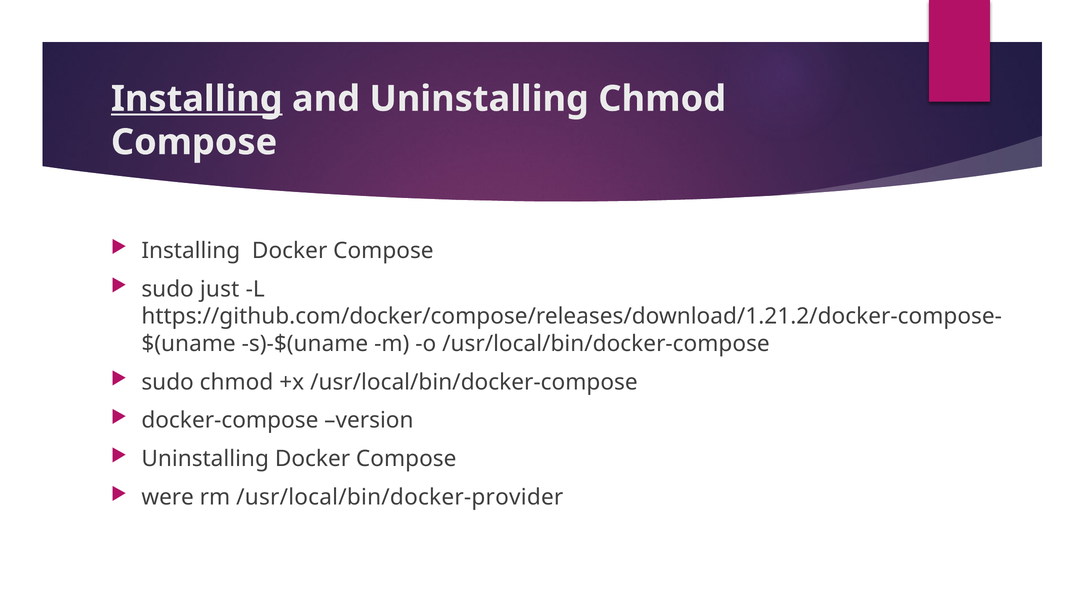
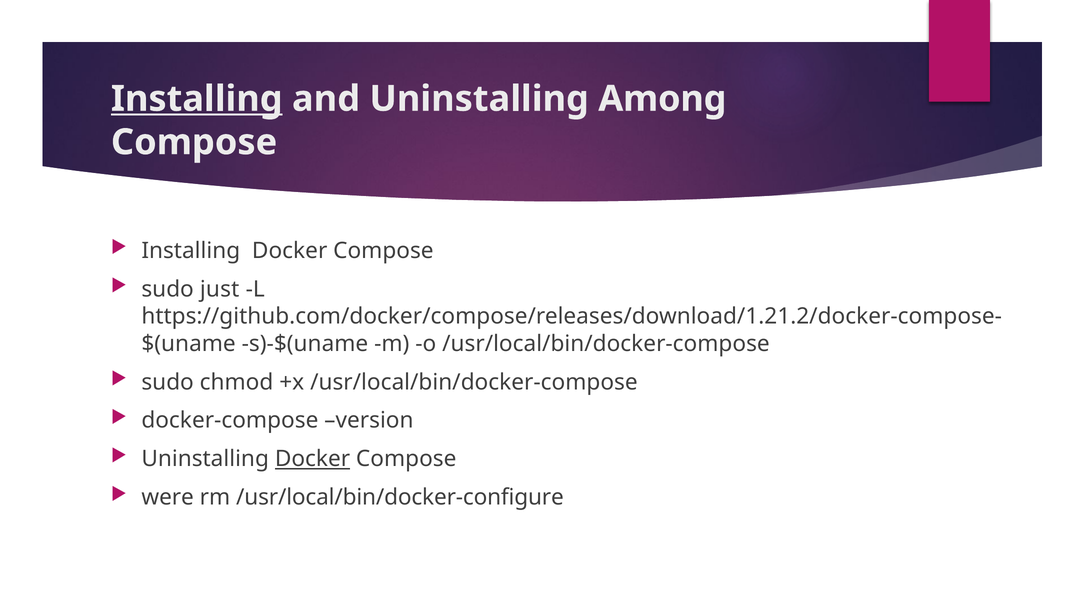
Uninstalling Chmod: Chmod -> Among
Docker at (313, 459) underline: none -> present
/usr/local/bin/docker-provider: /usr/local/bin/docker-provider -> /usr/local/bin/docker-configure
